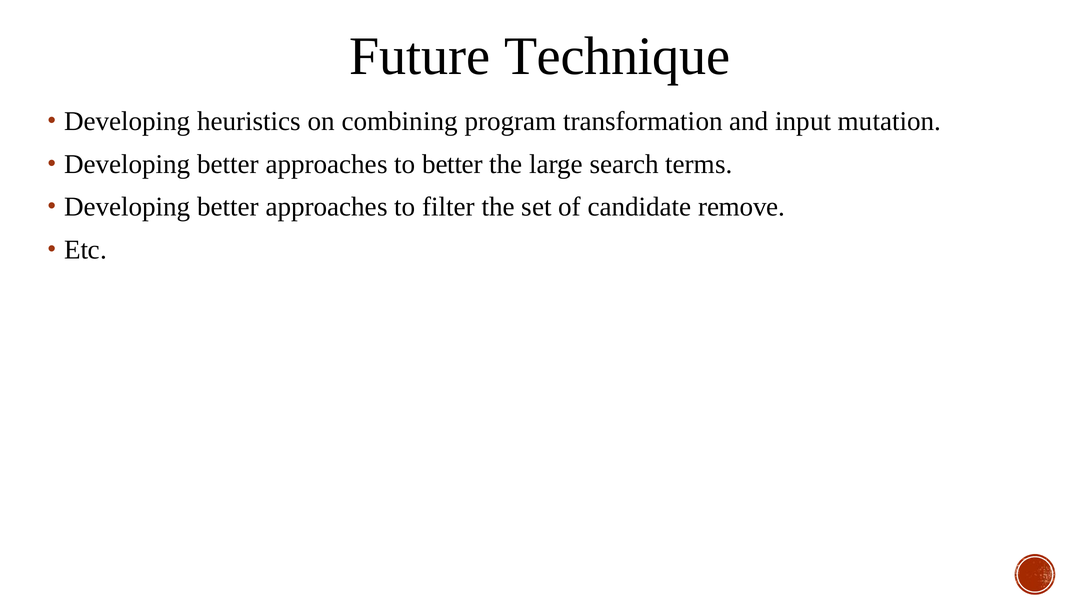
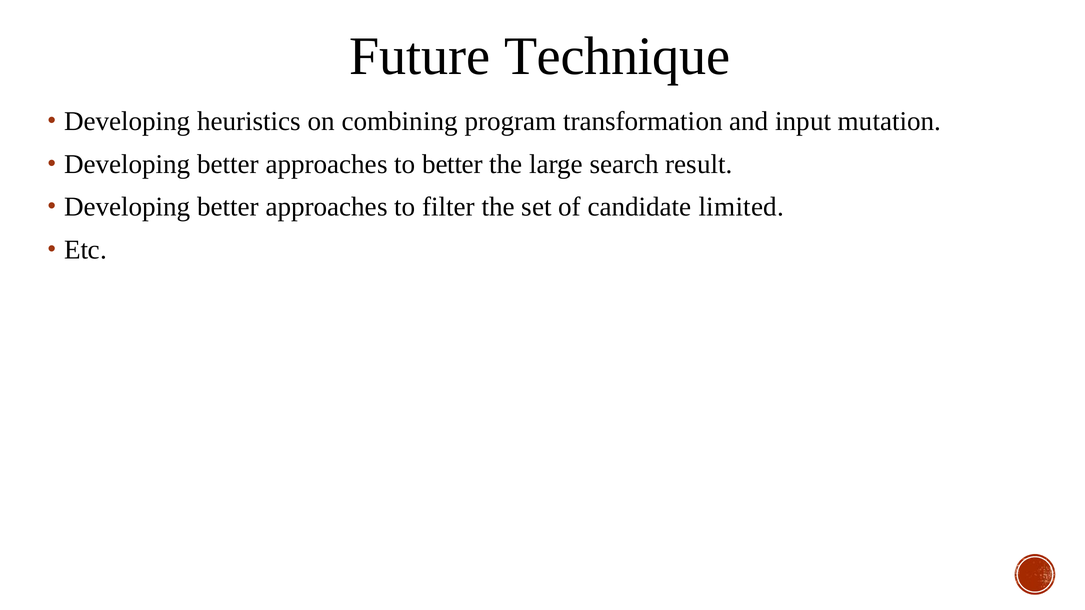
terms: terms -> result
remove: remove -> limited
